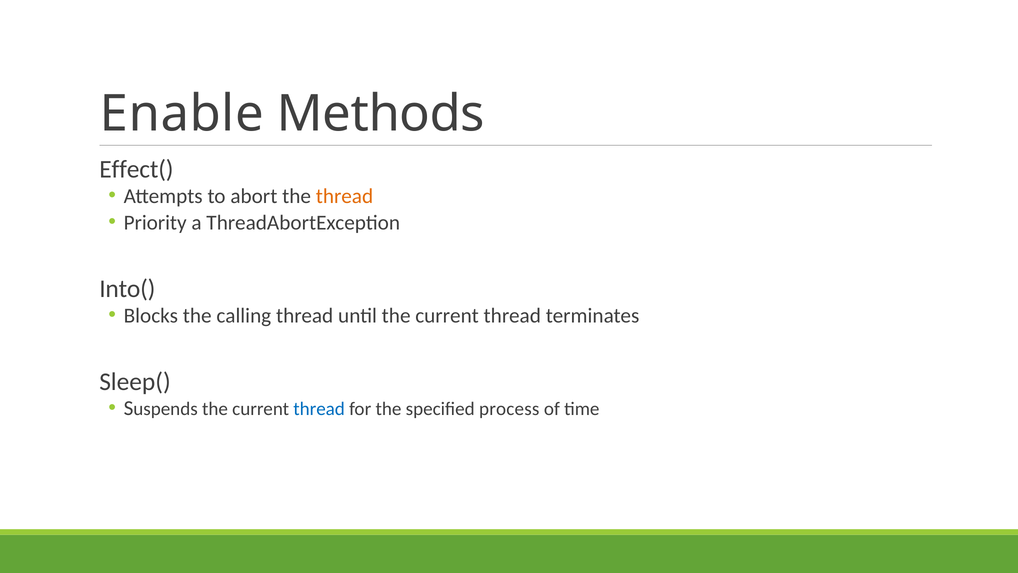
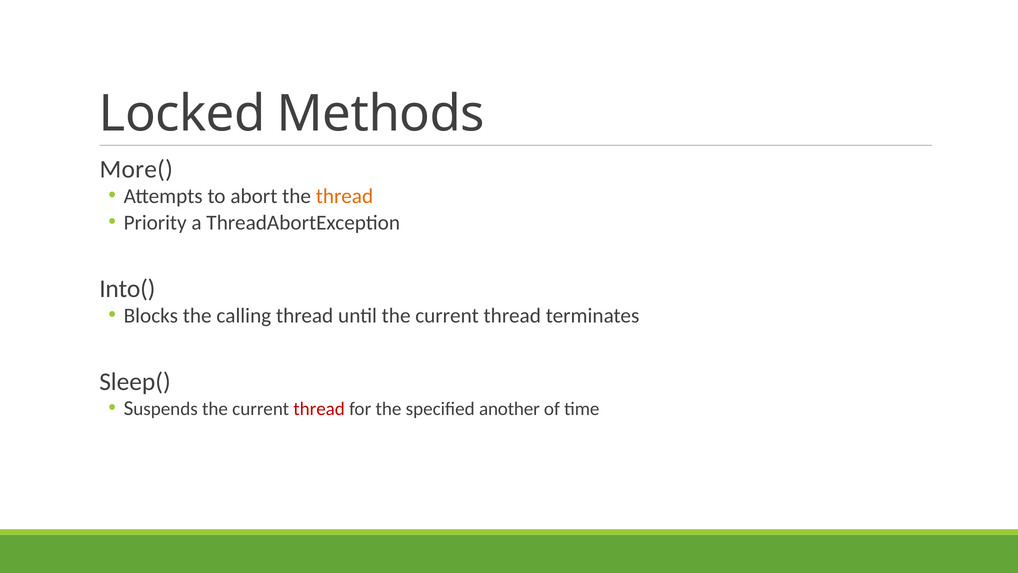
Enable: Enable -> Locked
Effect(: Effect( -> More(
thread at (319, 409) colour: blue -> red
process: process -> another
